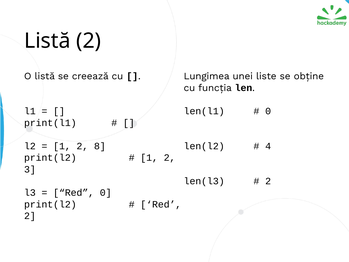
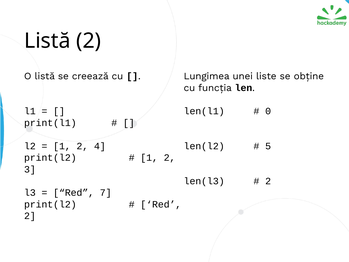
8: 8 -> 4
4: 4 -> 5
Red 0: 0 -> 7
